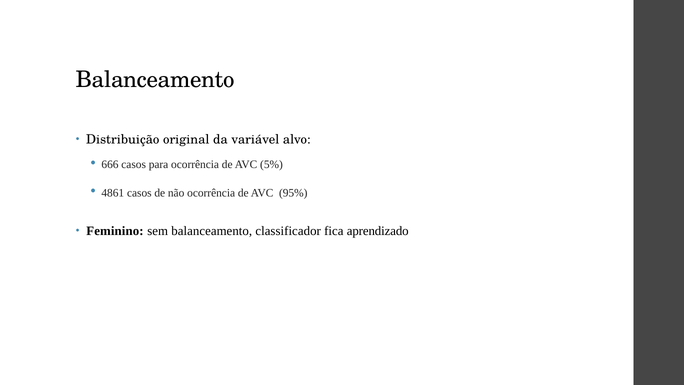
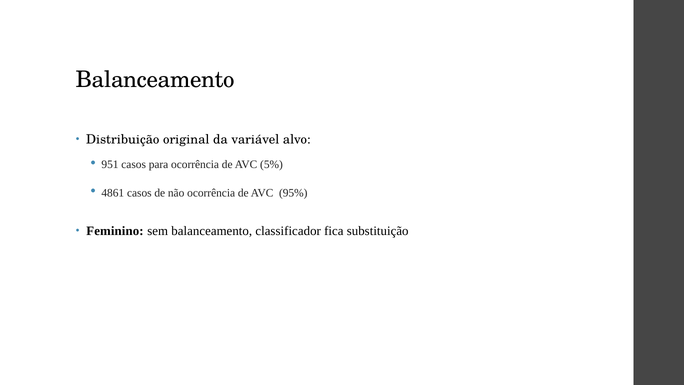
666: 666 -> 951
aprendizado: aprendizado -> substituição
